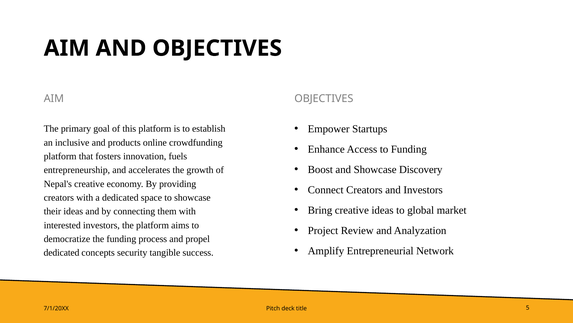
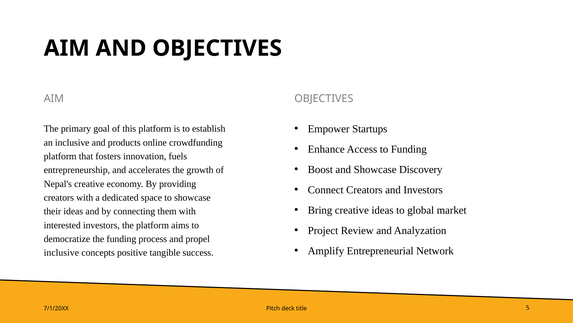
dedicated at (61, 252): dedicated -> inclusive
security: security -> positive
